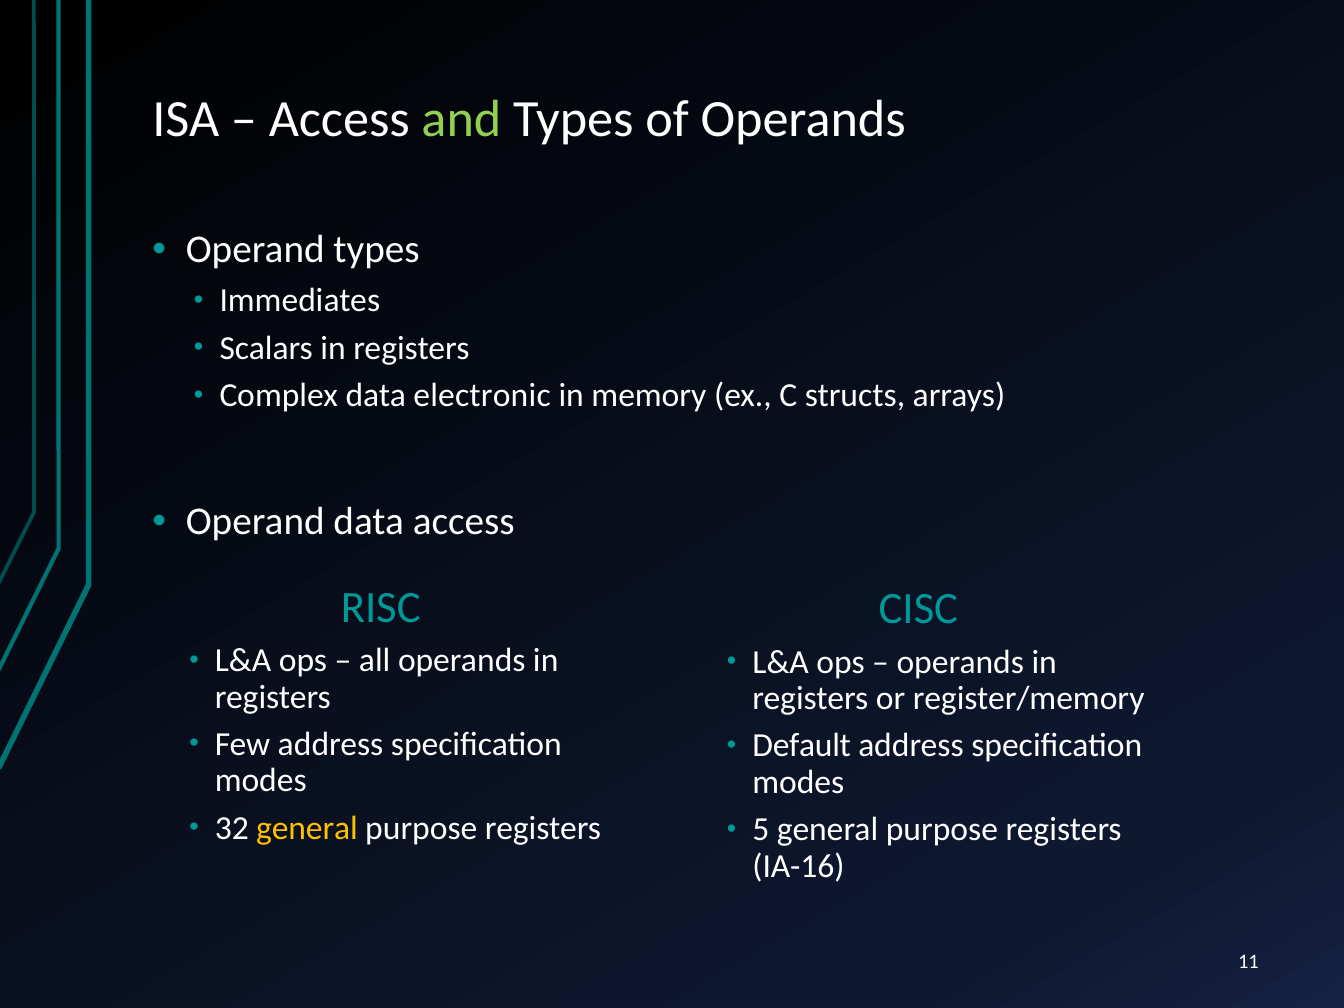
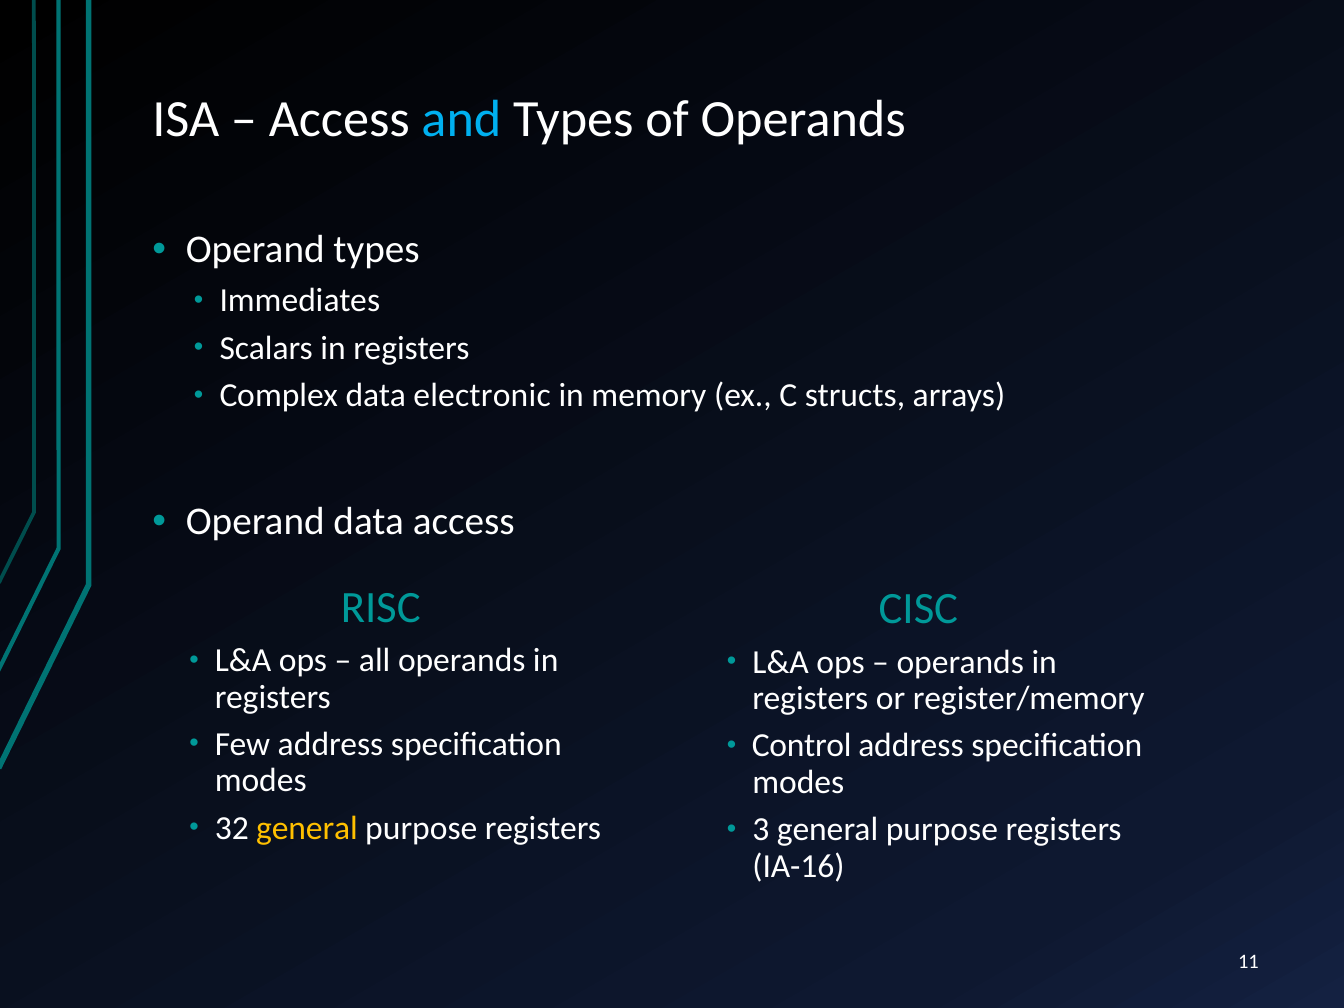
and colour: light green -> light blue
Default: Default -> Control
5: 5 -> 3
